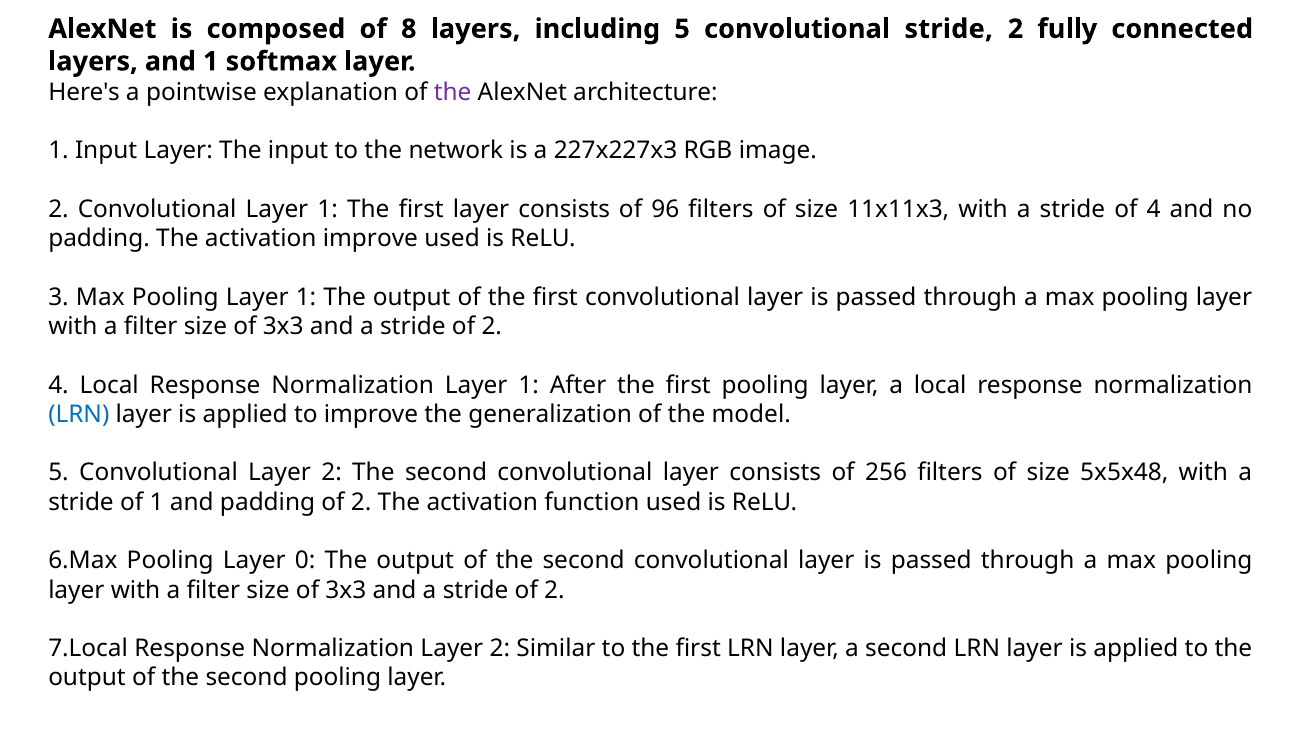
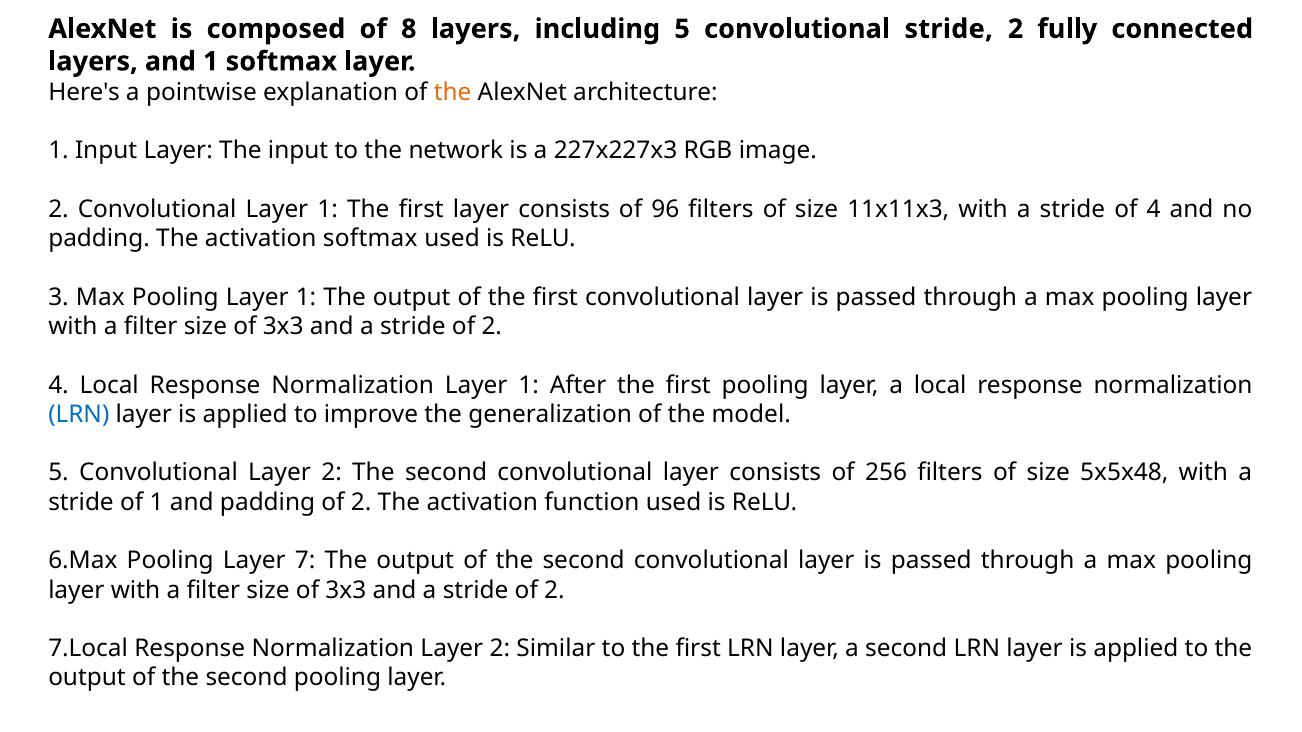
the at (453, 92) colour: purple -> orange
activation improve: improve -> softmax
0: 0 -> 7
